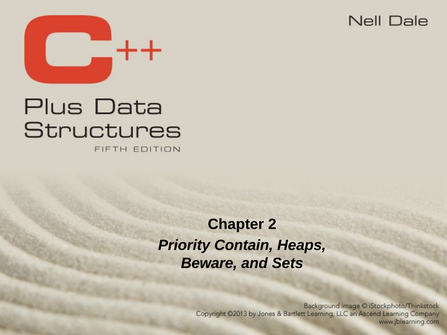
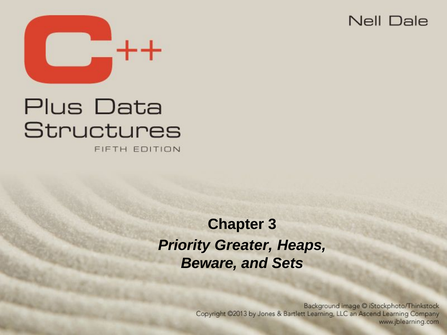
2: 2 -> 3
Contain: Contain -> Greater
